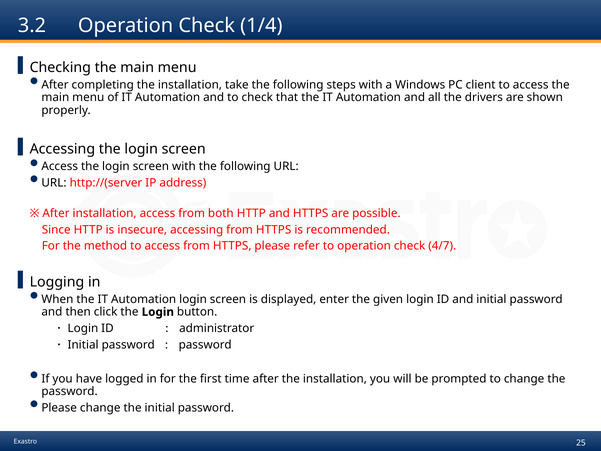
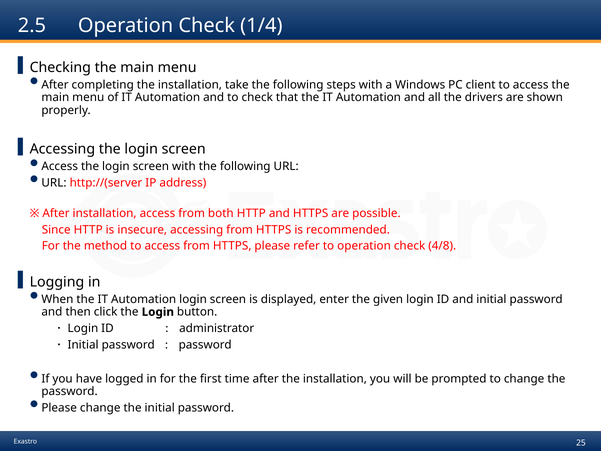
3.2: 3.2 -> 2.5
4/7: 4/7 -> 4/8
